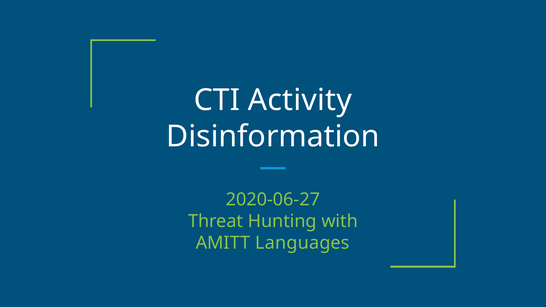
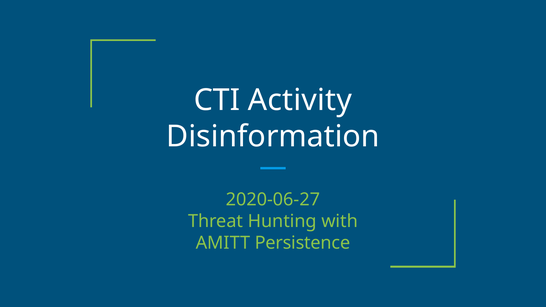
Languages: Languages -> Persistence
